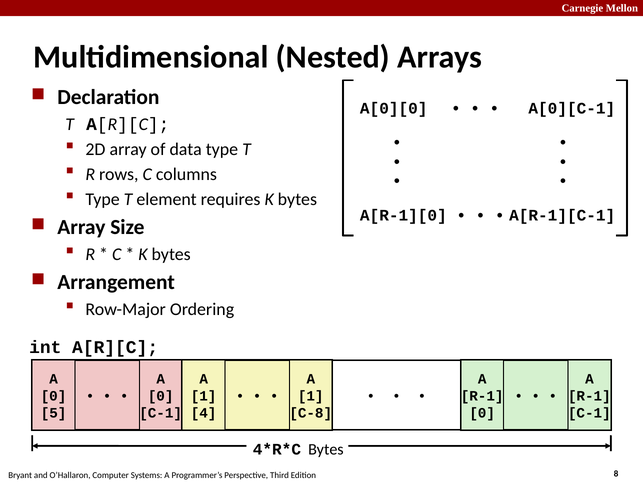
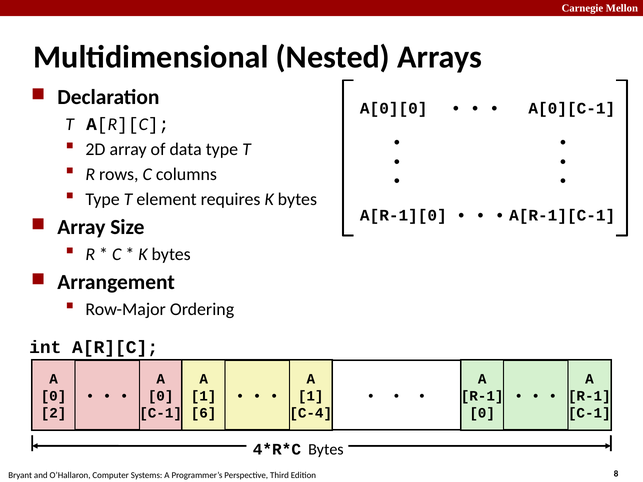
5: 5 -> 2
4: 4 -> 6
C-8: C-8 -> C-4
